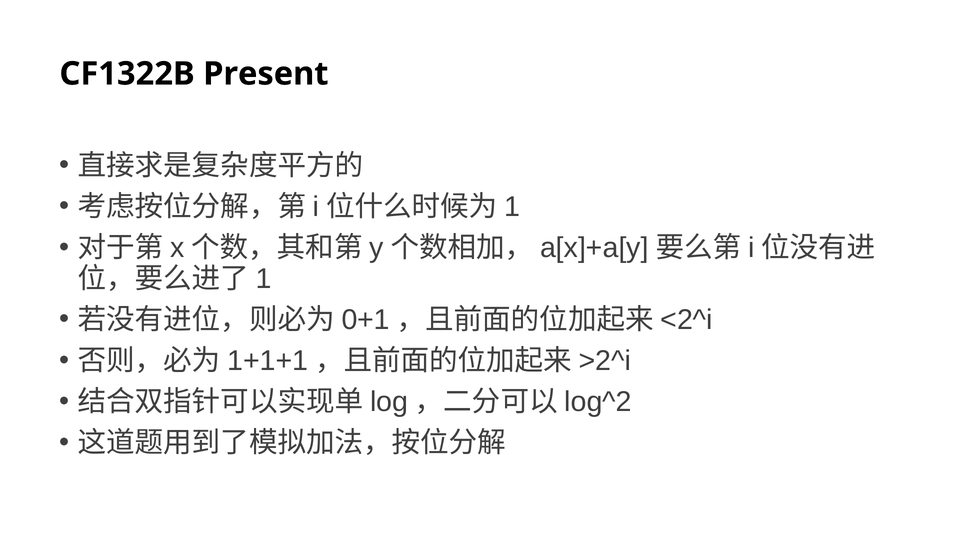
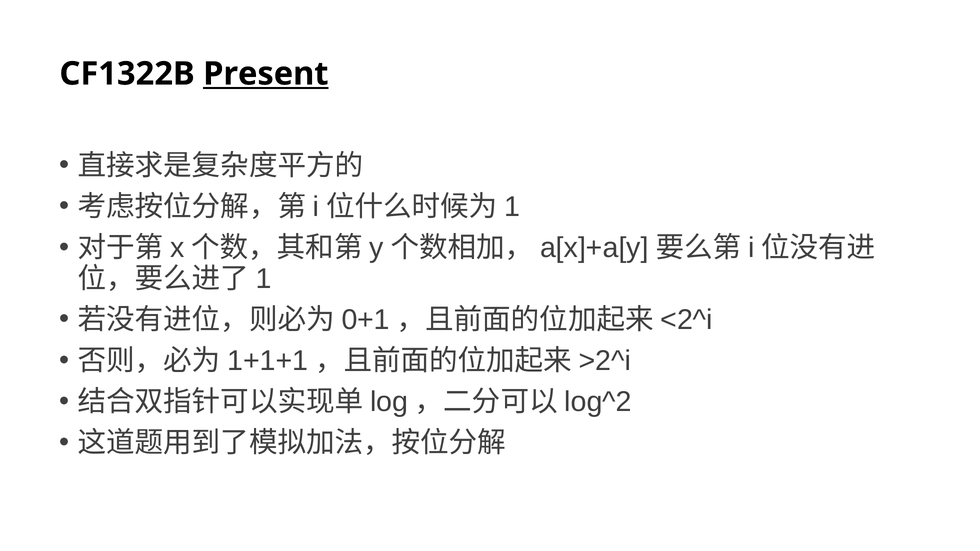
Present underline: none -> present
